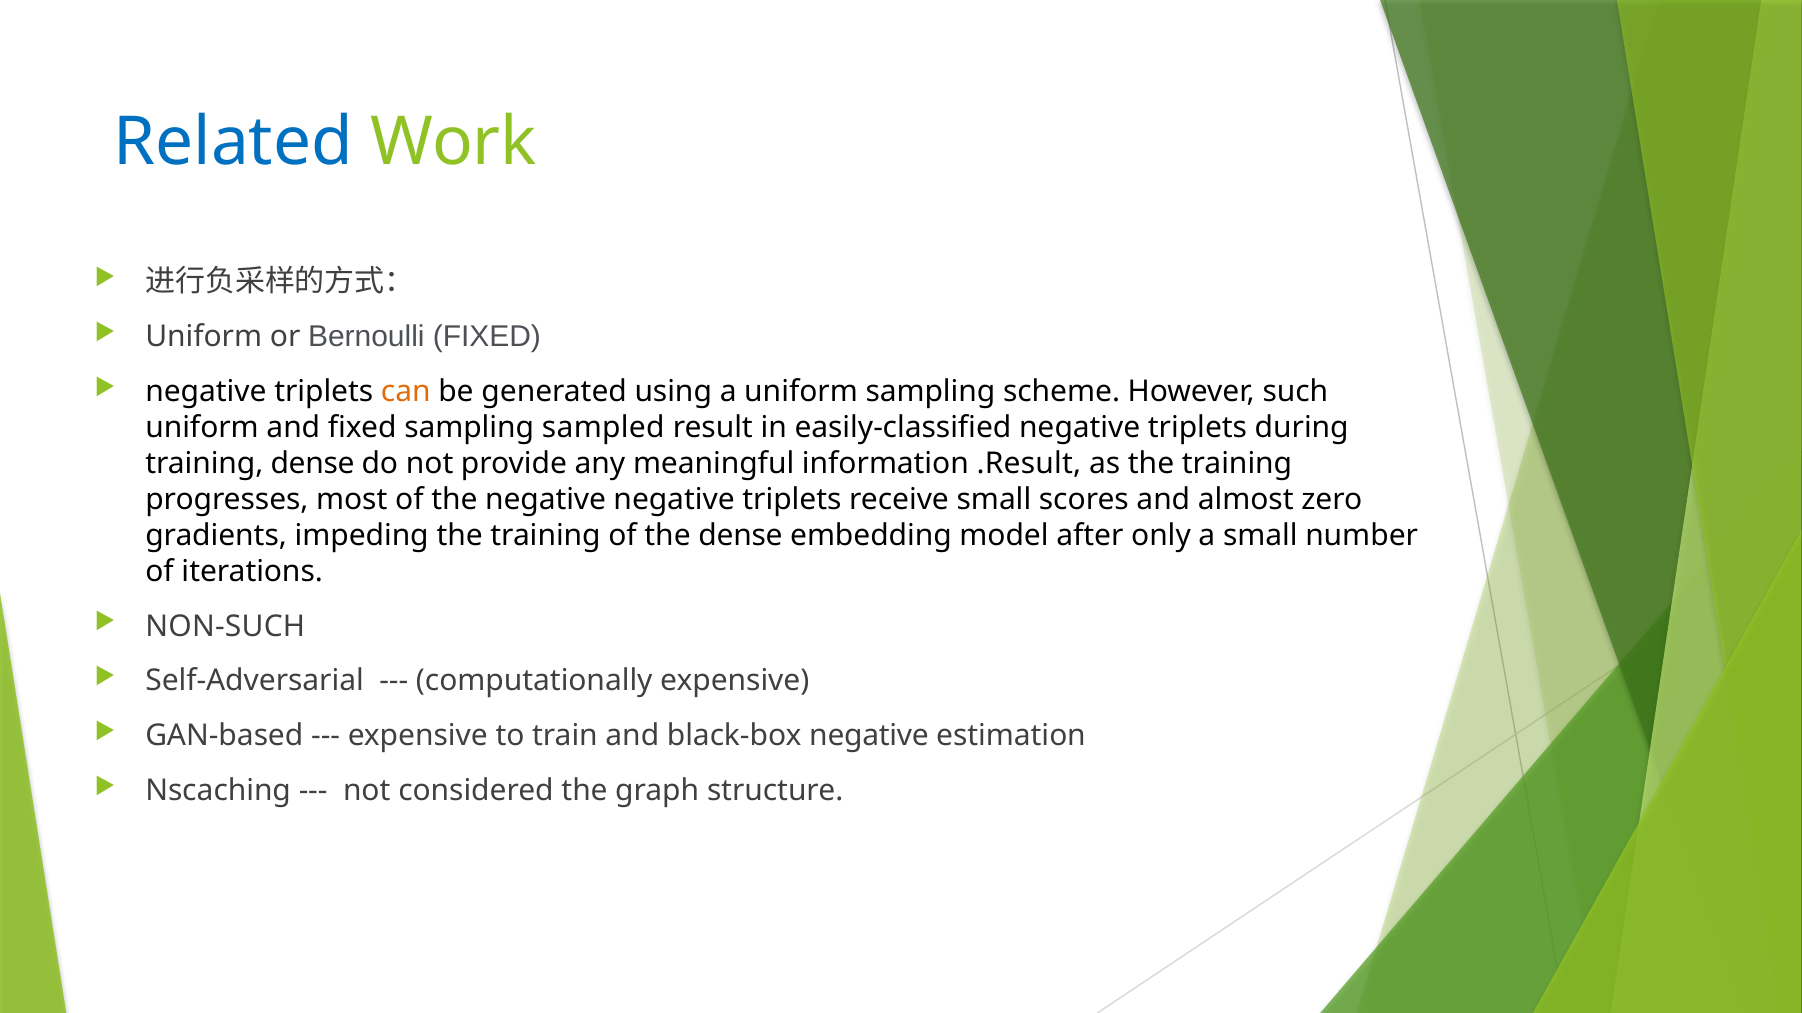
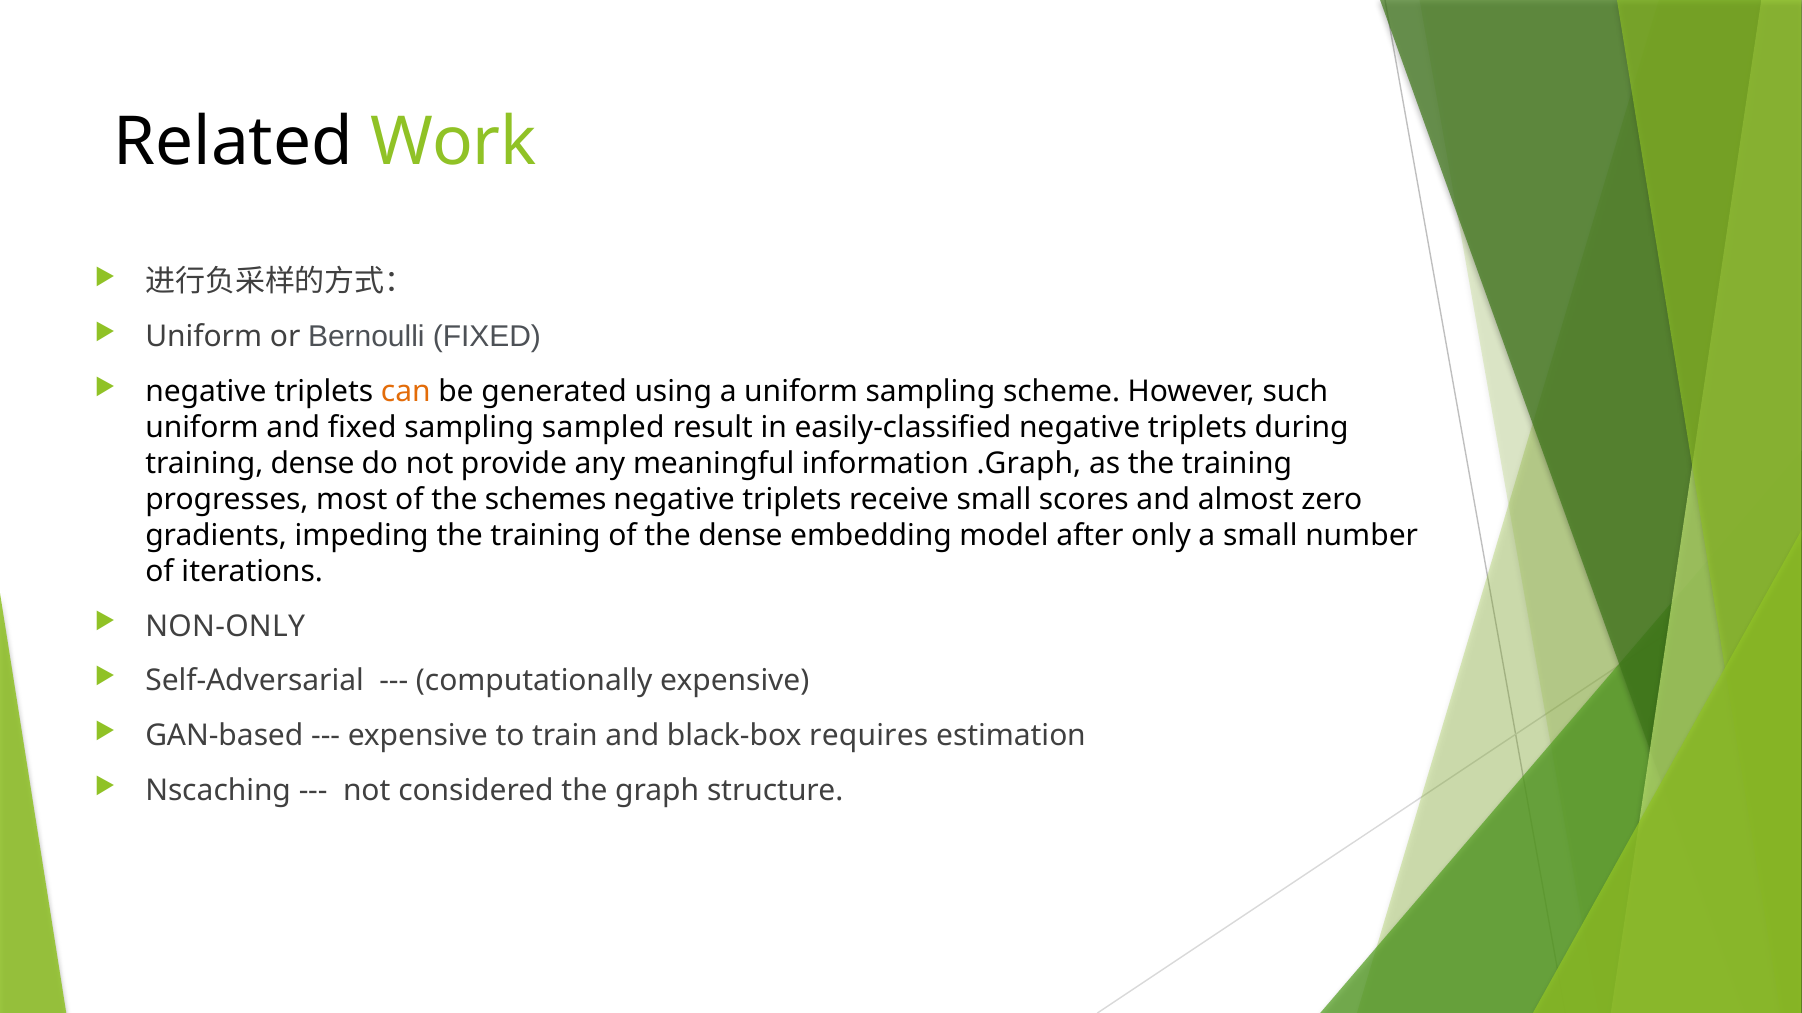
Related colour: blue -> black
.Result: .Result -> .Graph
the negative: negative -> schemes
NON-SUCH: NON-SUCH -> NON-ONLY
black-box negative: negative -> requires
